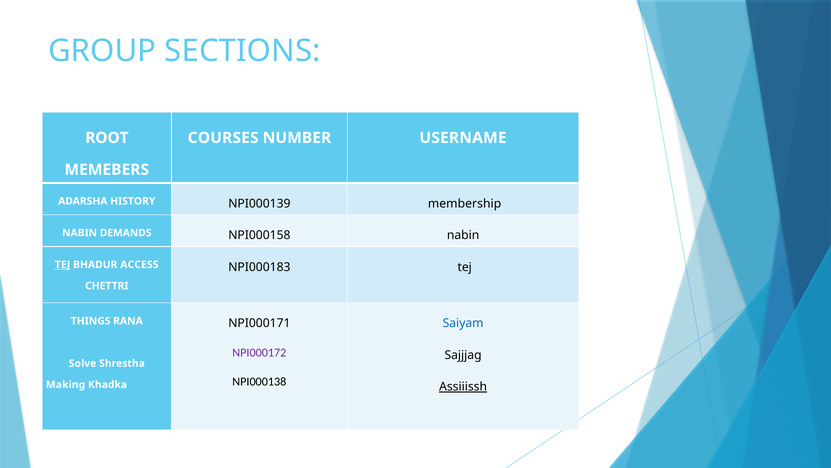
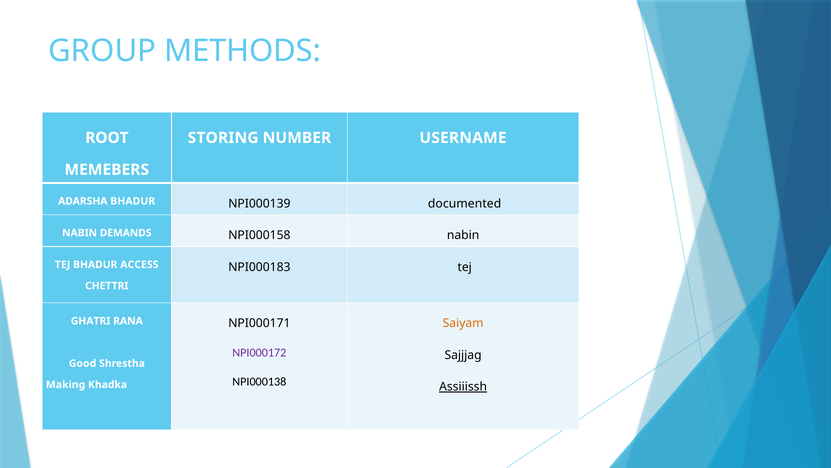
SECTIONS: SECTIONS -> METHODS
COURSES: COURSES -> STORING
ADARSHA HISTORY: HISTORY -> BHADUR
membership: membership -> documented
TEJ at (62, 264) underline: present -> none
THINGS: THINGS -> GHATRI
Saiyam colour: blue -> orange
Solve: Solve -> Good
